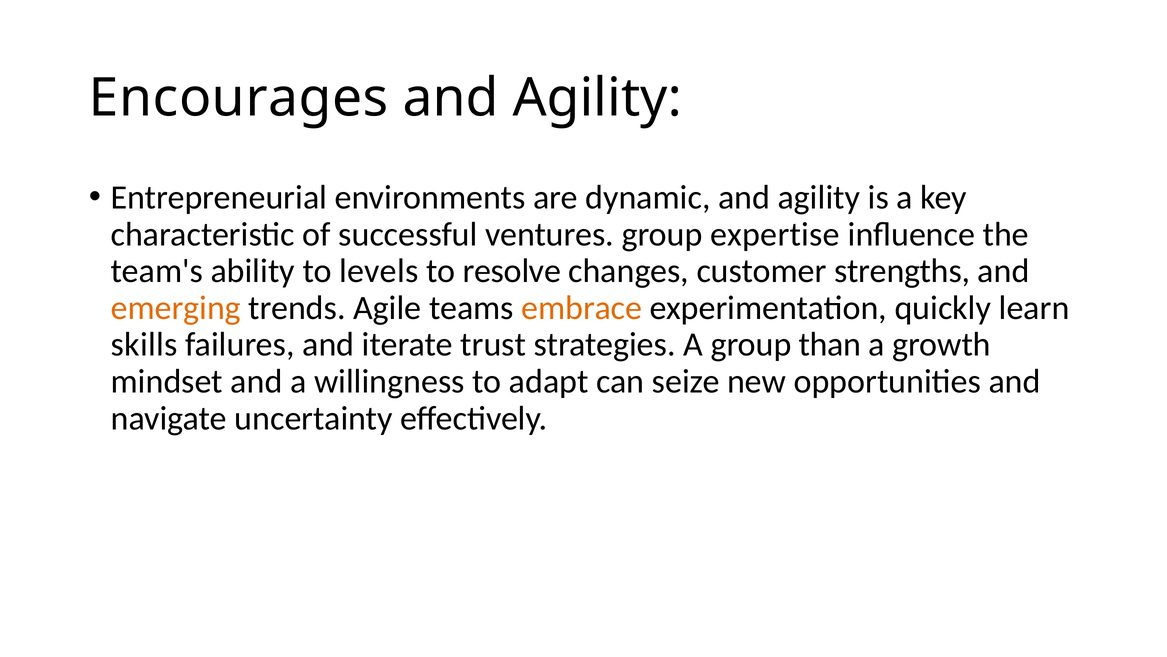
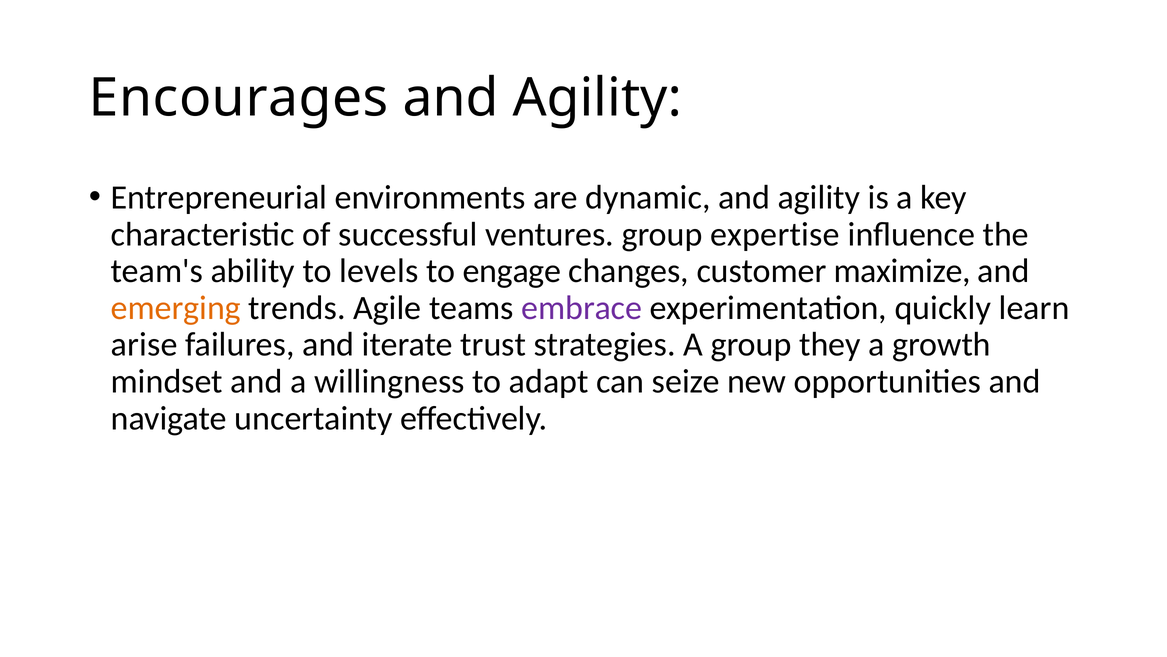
resolve: resolve -> engage
strengths: strengths -> maximize
embrace colour: orange -> purple
skills: skills -> arise
than: than -> they
